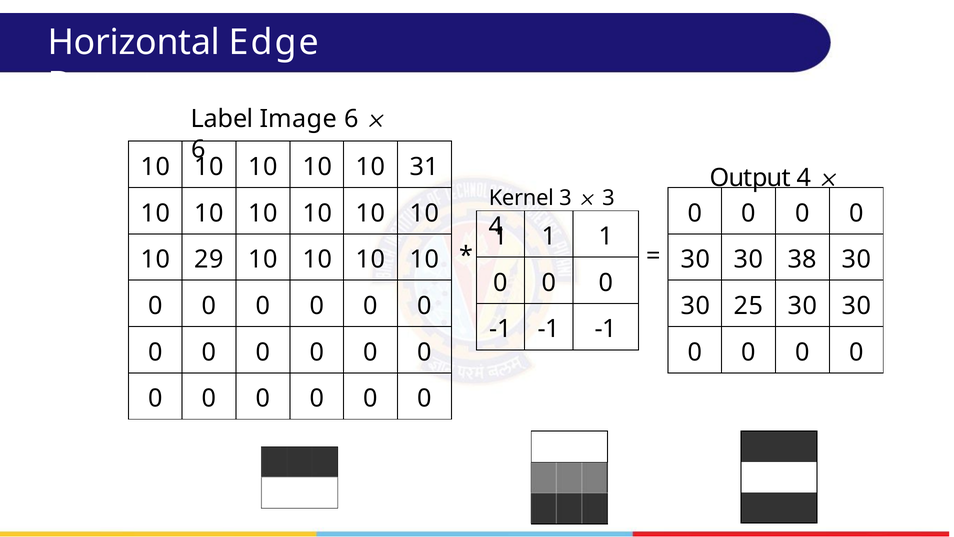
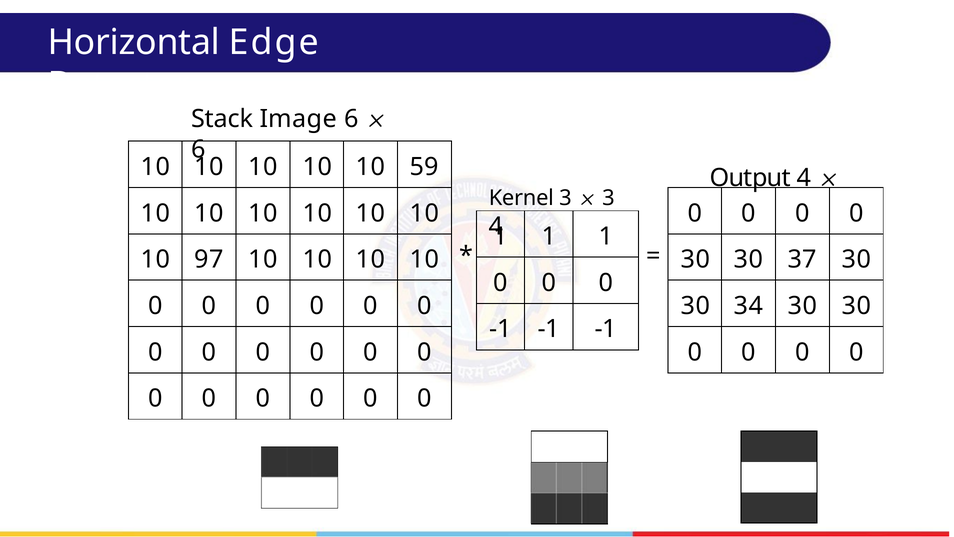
Label: Label -> Stack
31: 31 -> 59
29: 29 -> 97
38: 38 -> 37
25: 25 -> 34
